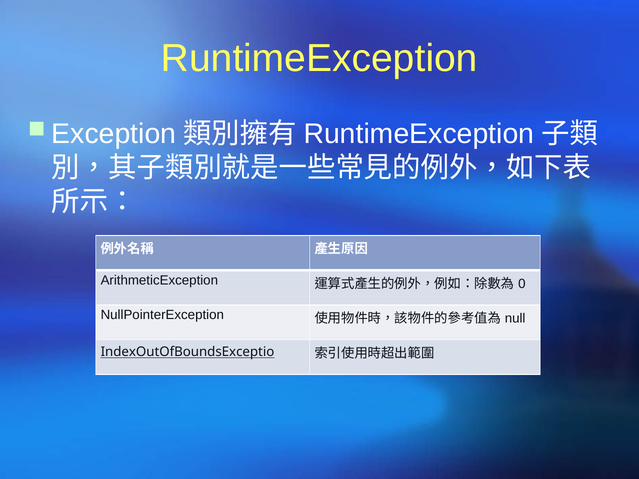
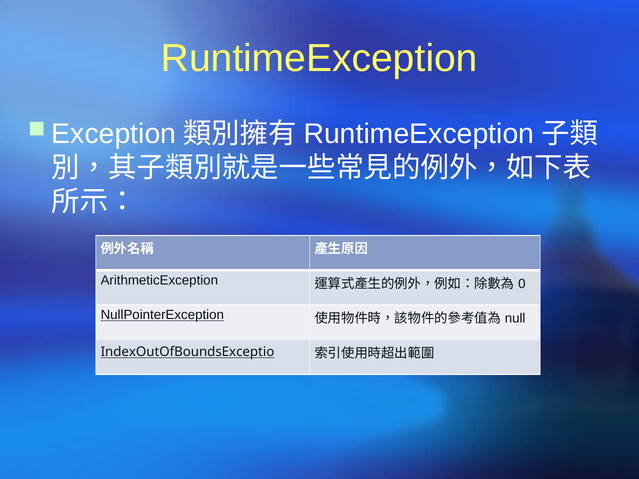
NullPointerException underline: none -> present
